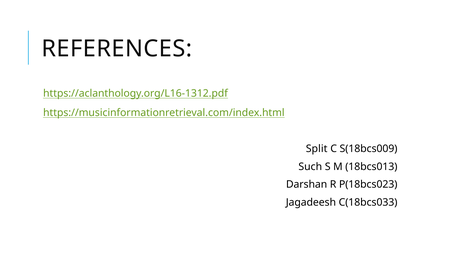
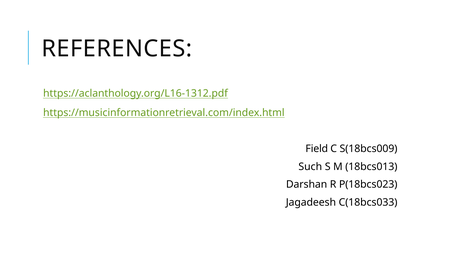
Split: Split -> Field
